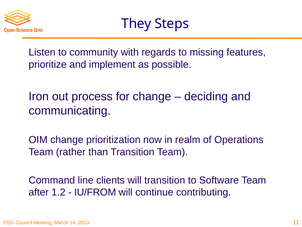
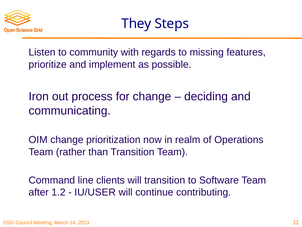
IU/FROM: IU/FROM -> IU/USER
